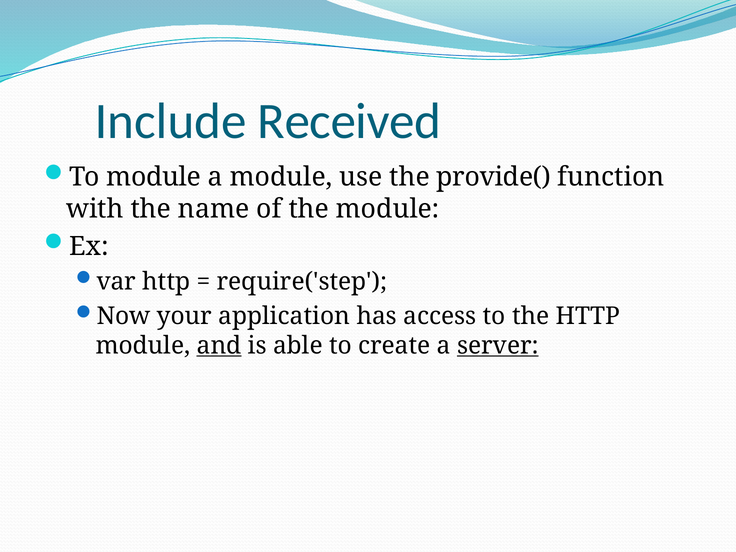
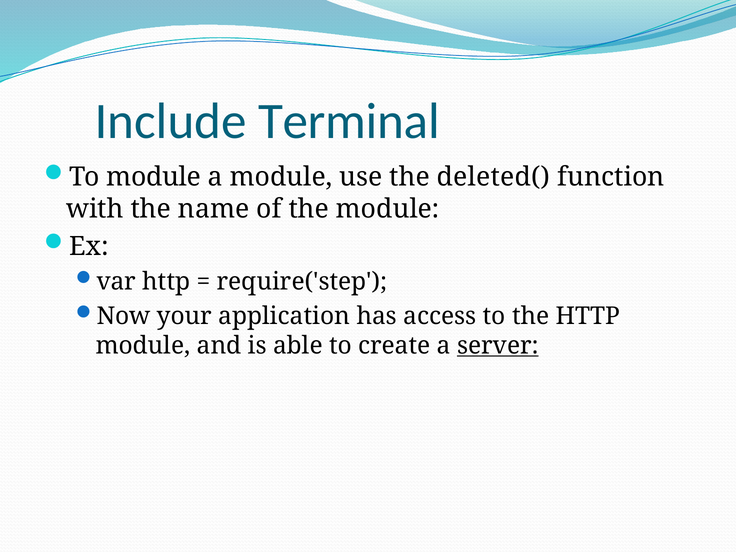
Received: Received -> Terminal
provide(: provide( -> deleted(
and underline: present -> none
